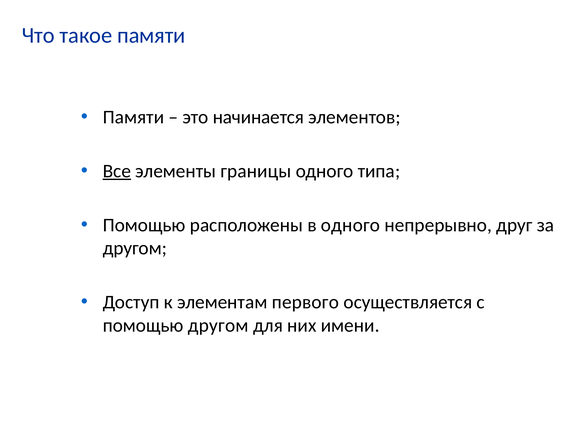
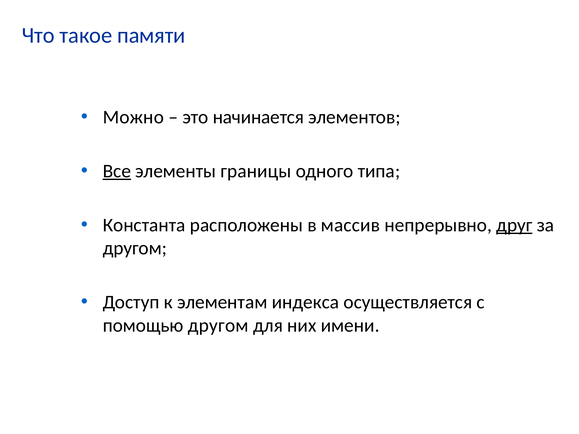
Памяти at (133, 117): Памяти -> Можно
Помощью at (144, 225): Помощью -> Константа
в одного: одного -> массив
друг underline: none -> present
первого: первого -> индекса
